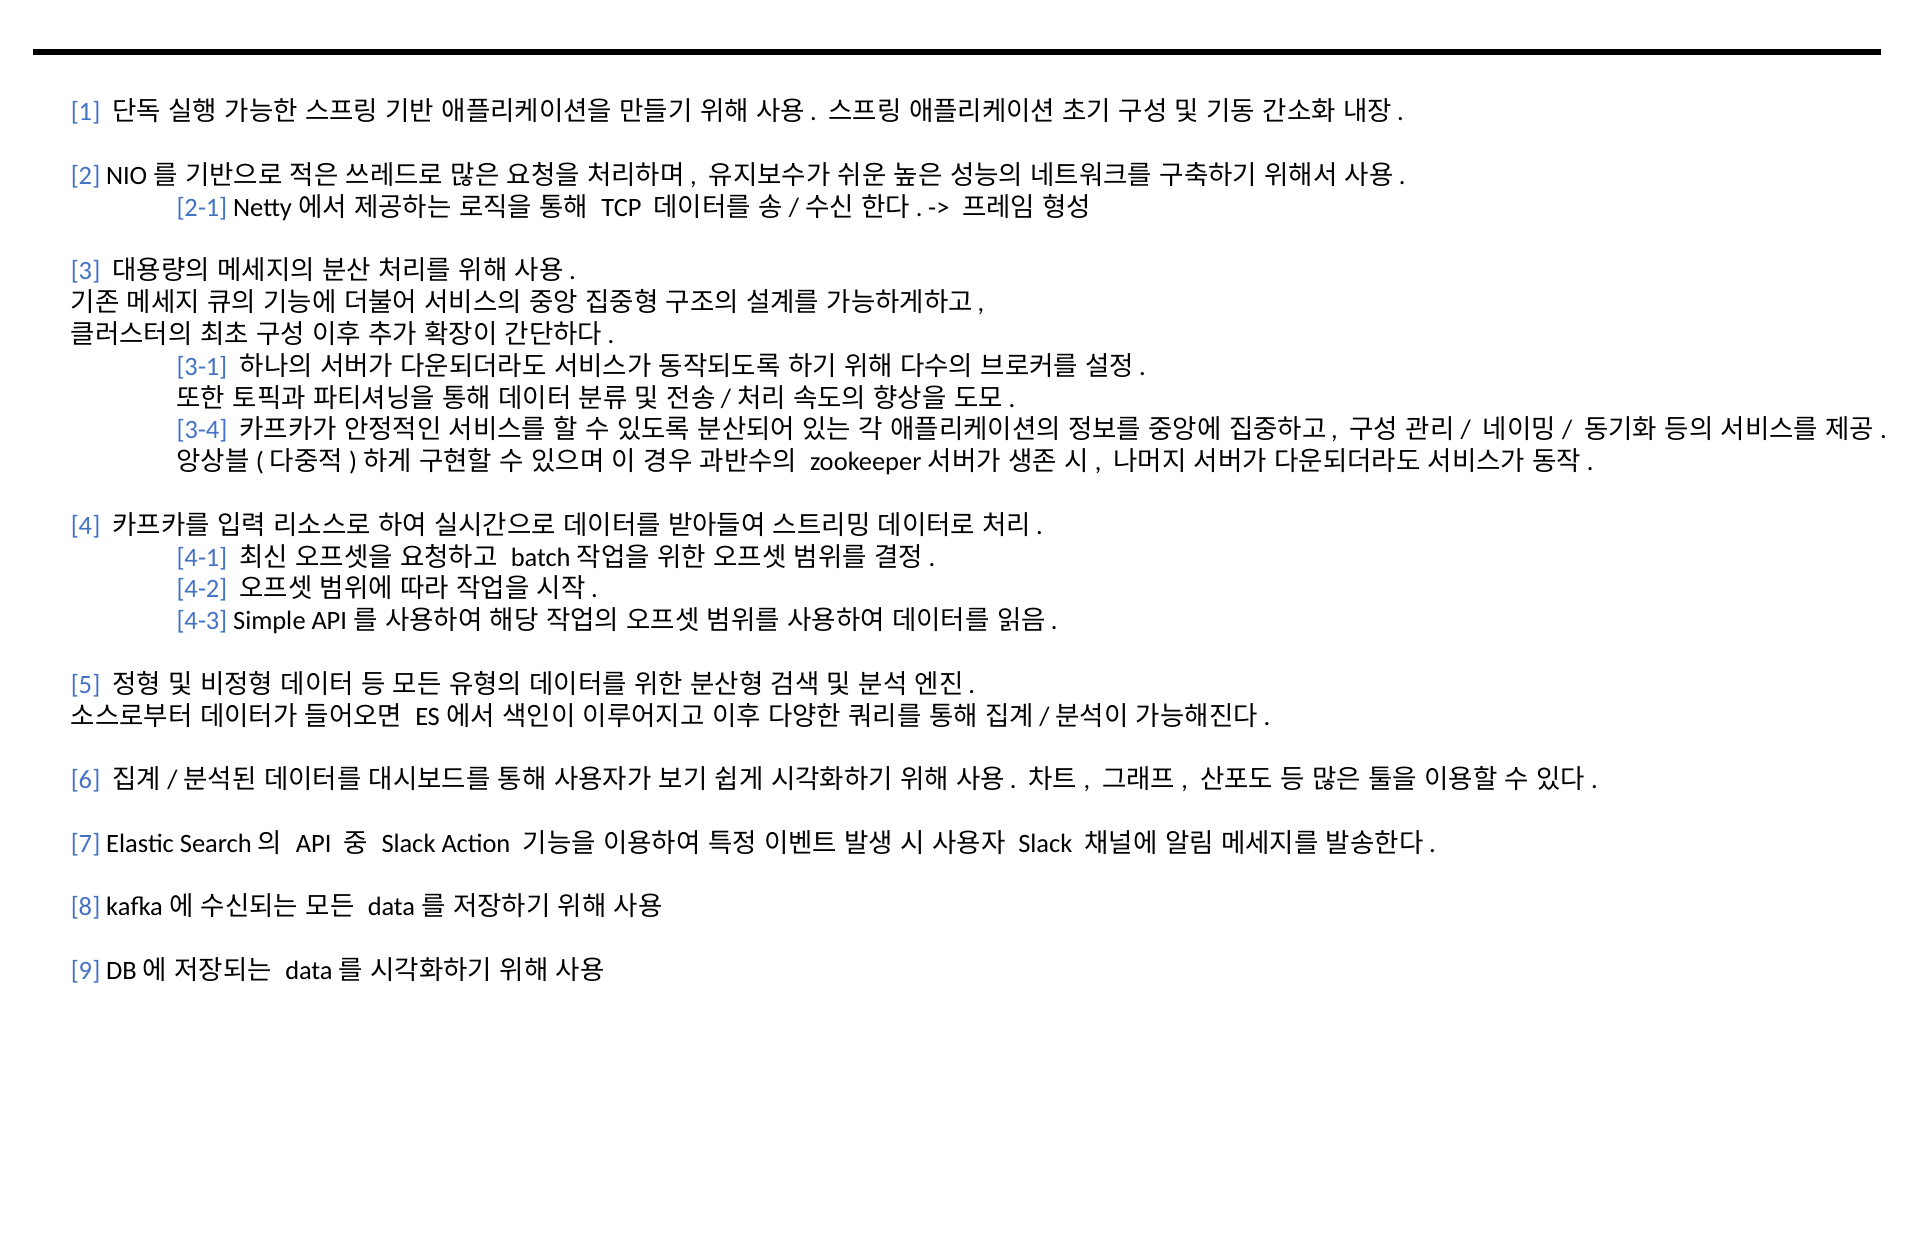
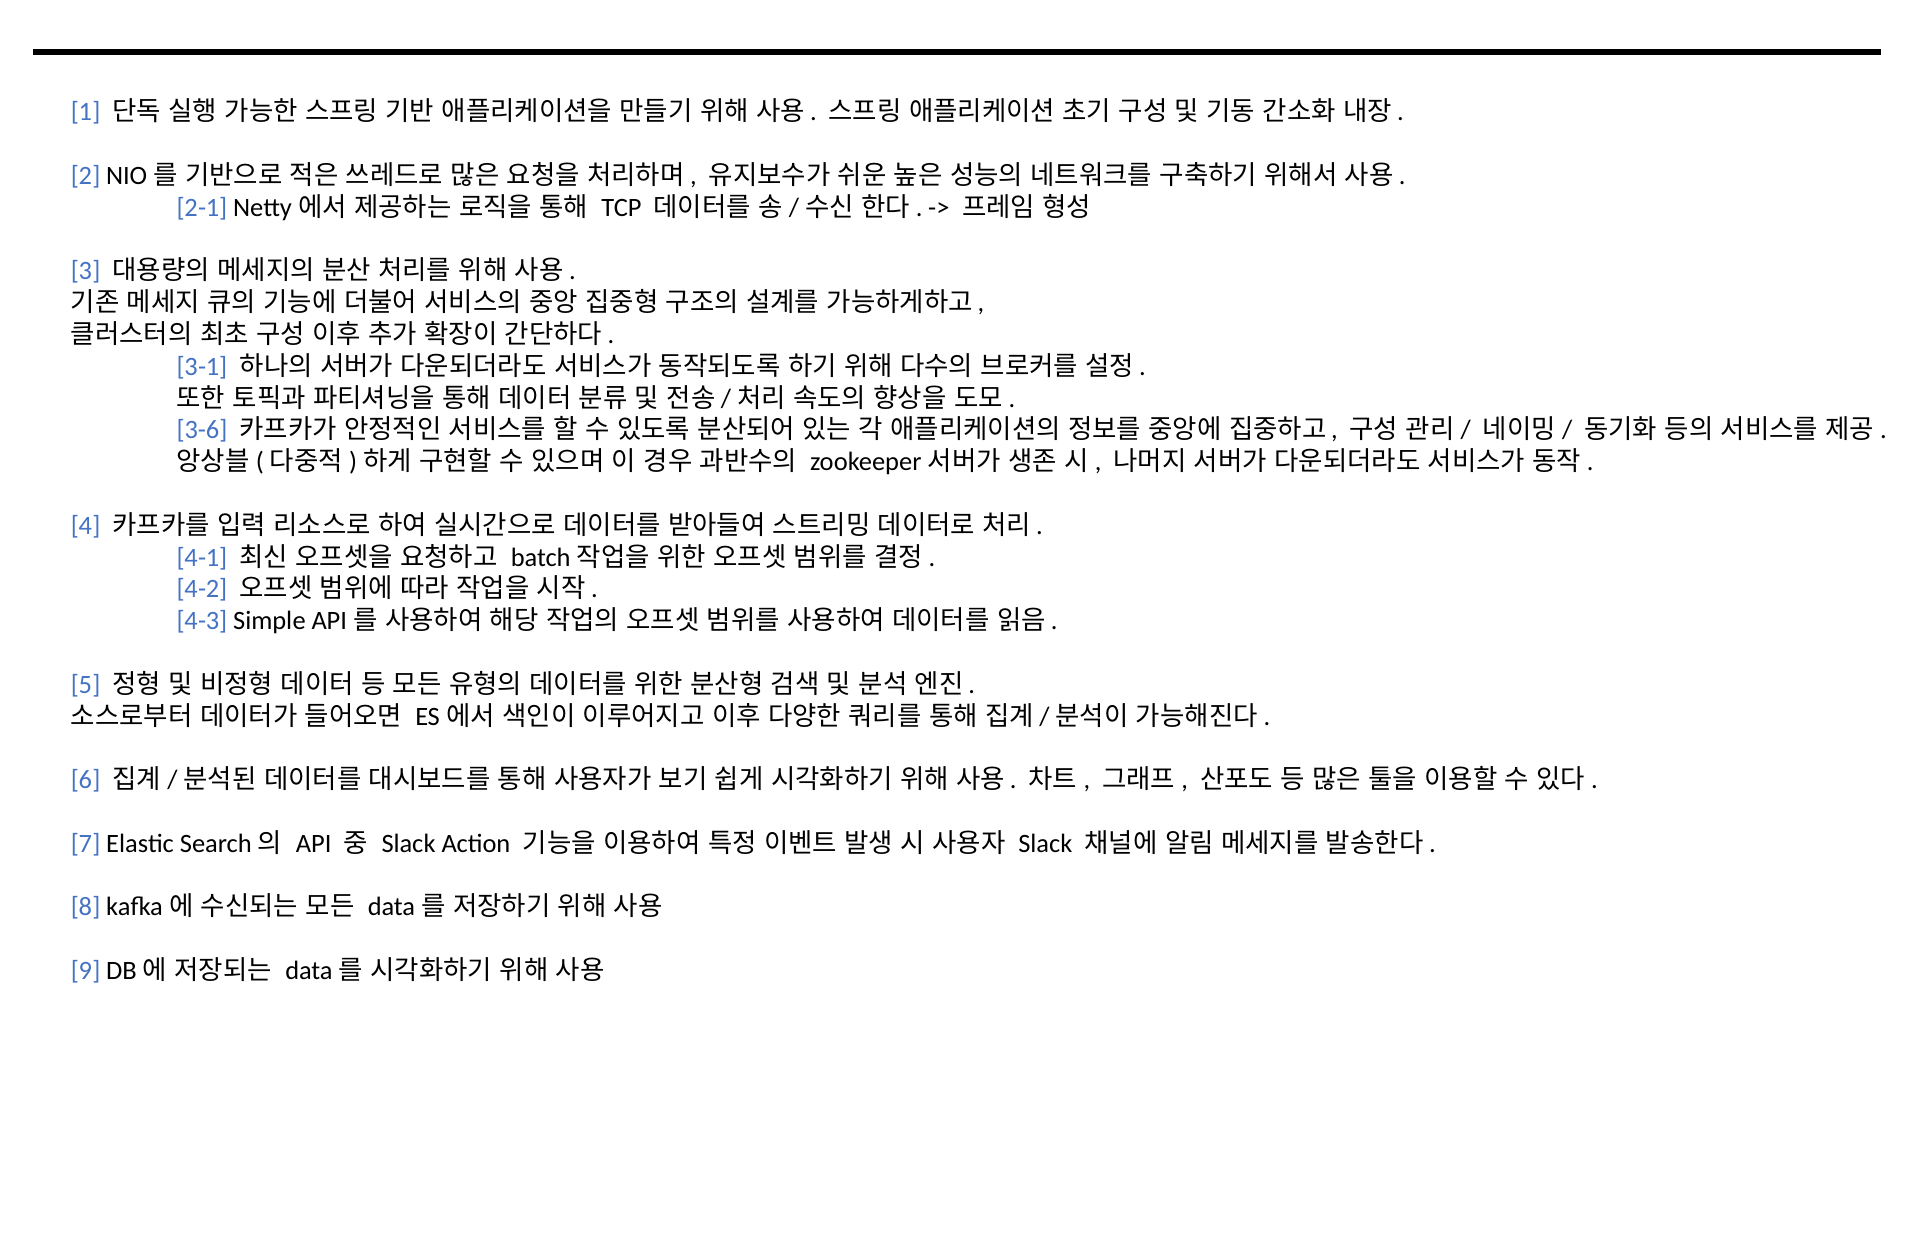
3-4: 3-4 -> 3-6
